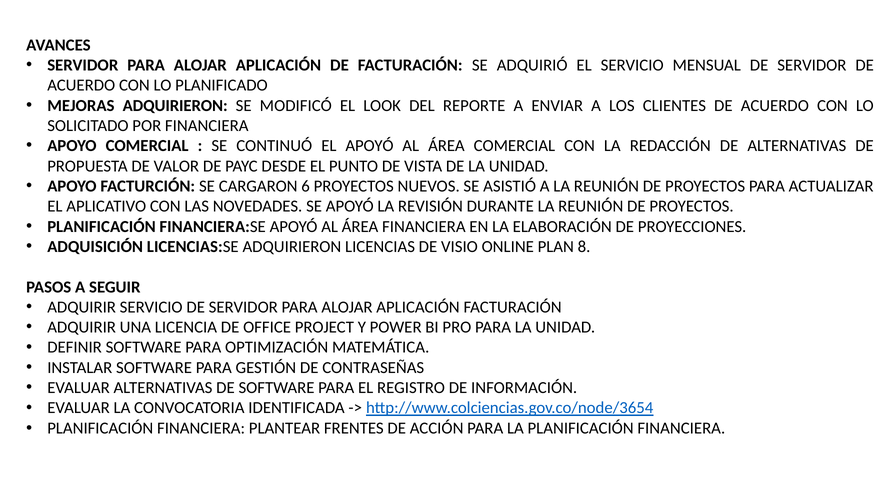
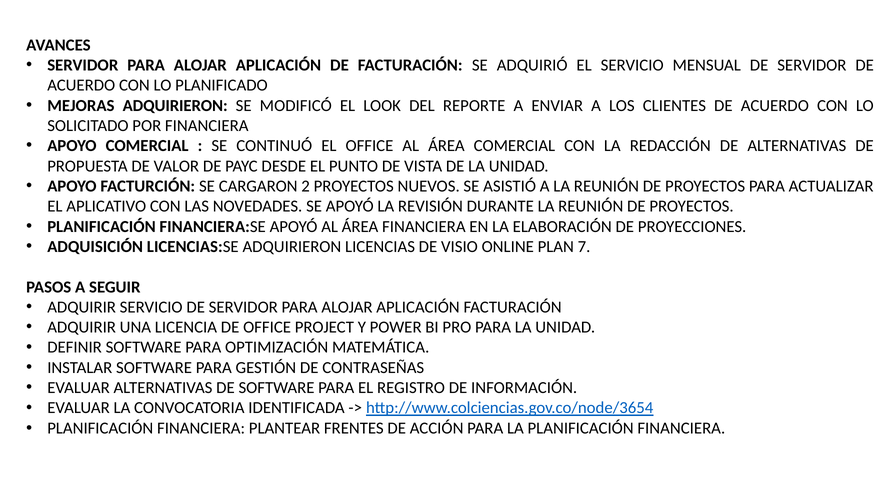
EL APOYÓ: APOYÓ -> OFFICE
6: 6 -> 2
8: 8 -> 7
